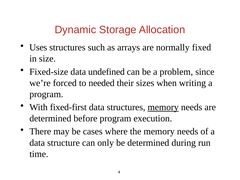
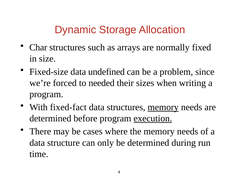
Uses: Uses -> Char
fixed-first: fixed-first -> fixed-fact
execution underline: none -> present
